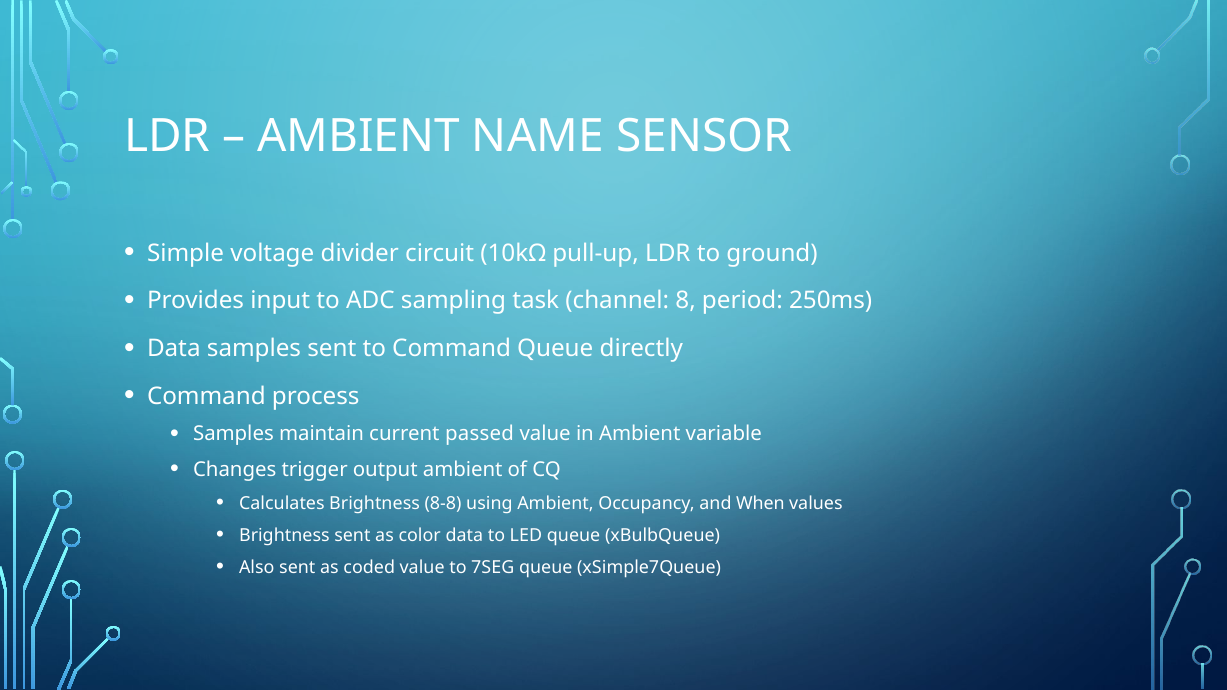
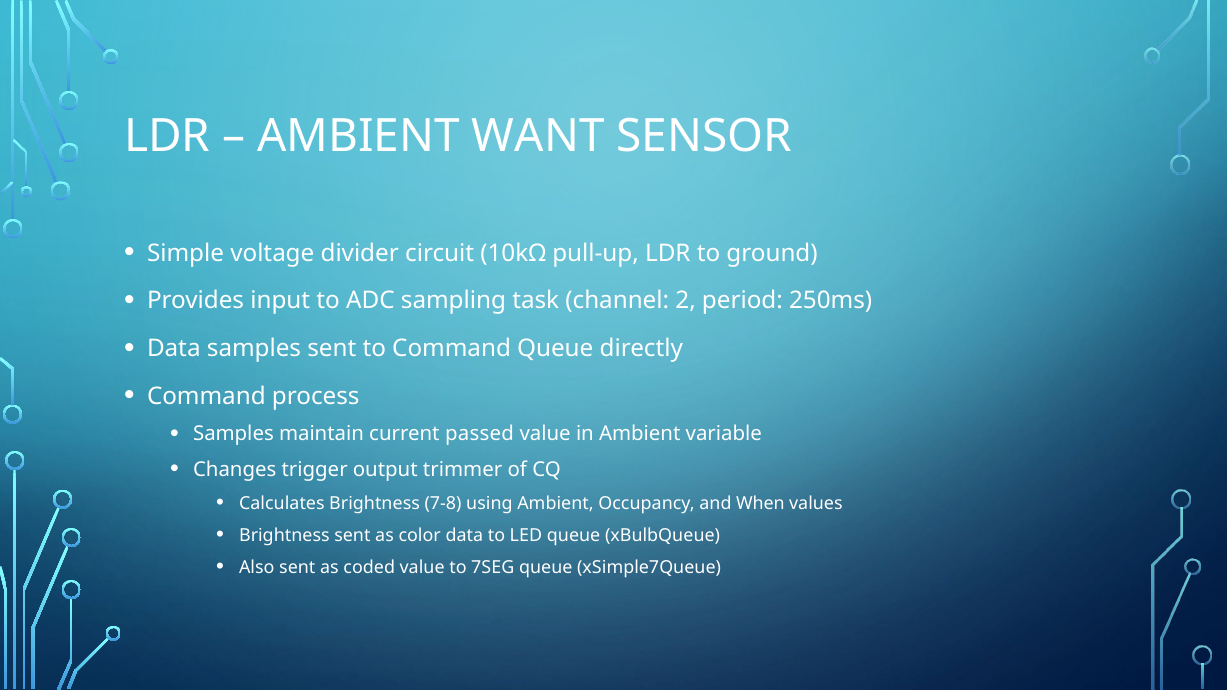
NAME: NAME -> WANT
8: 8 -> 2
output ambient: ambient -> trimmer
8-8: 8-8 -> 7-8
